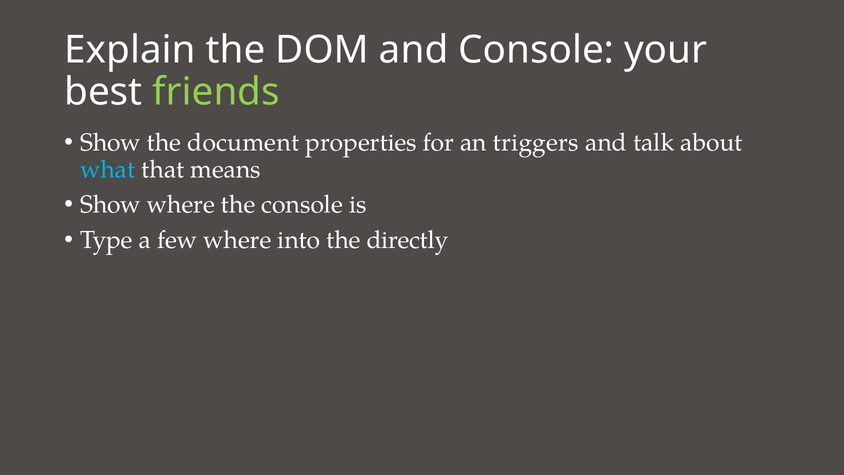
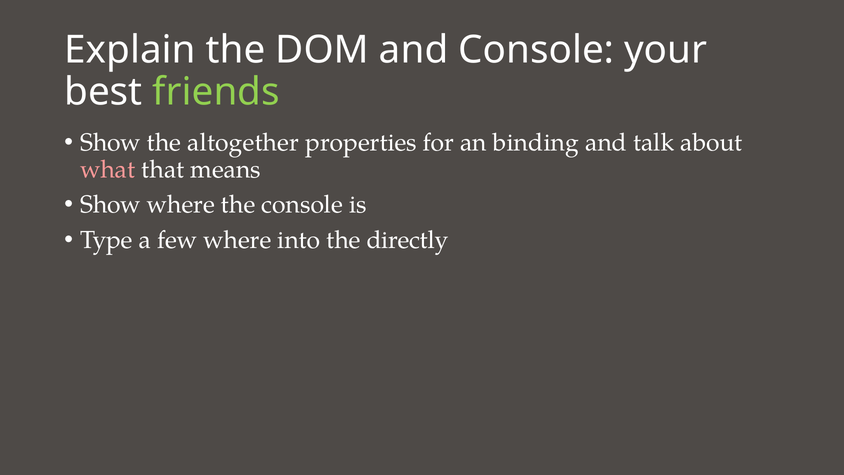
document: document -> altogether
triggers: triggers -> binding
what colour: light blue -> pink
